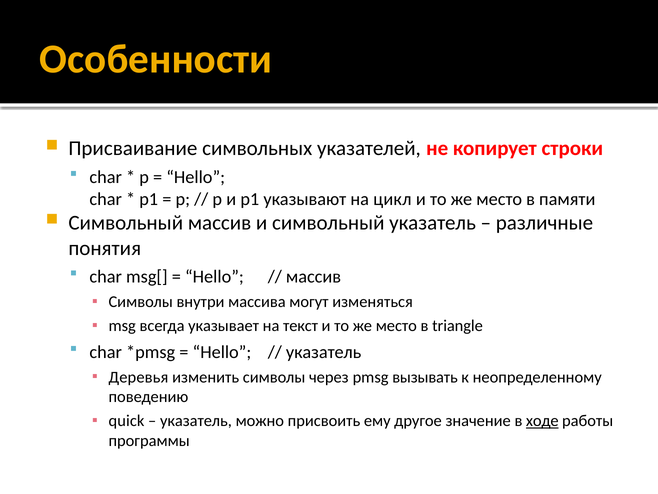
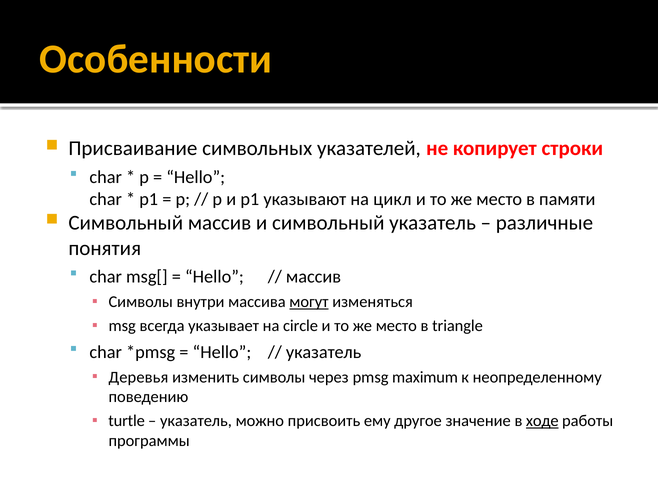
могут underline: none -> present
текст: текст -> circle
вызывать: вызывать -> maximum
quick: quick -> turtle
